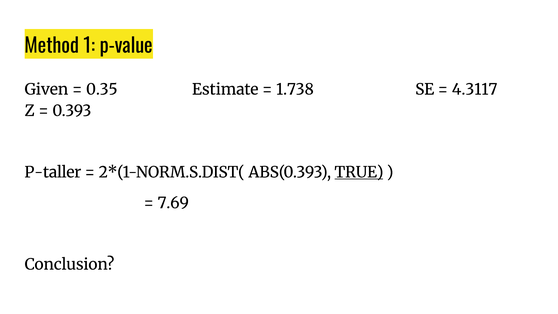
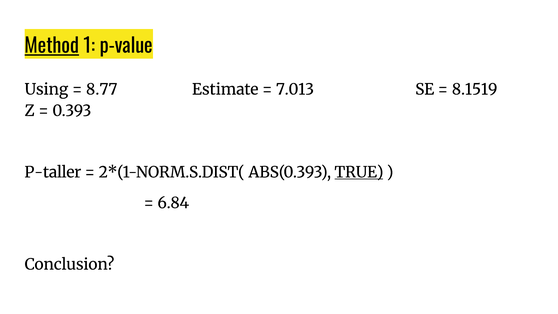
Method underline: none -> present
Given: Given -> Using
0.35: 0.35 -> 8.77
1.738: 1.738 -> 7.013
4.3117: 4.3117 -> 8.1519
7.69: 7.69 -> 6.84
